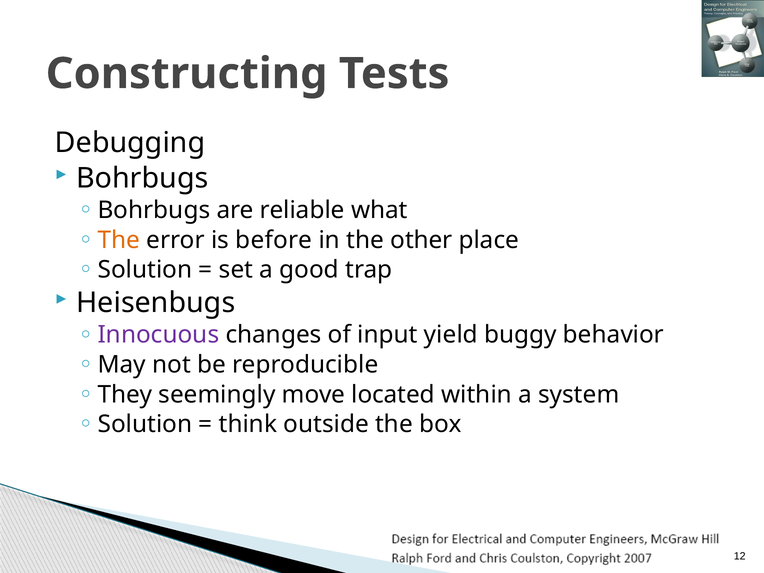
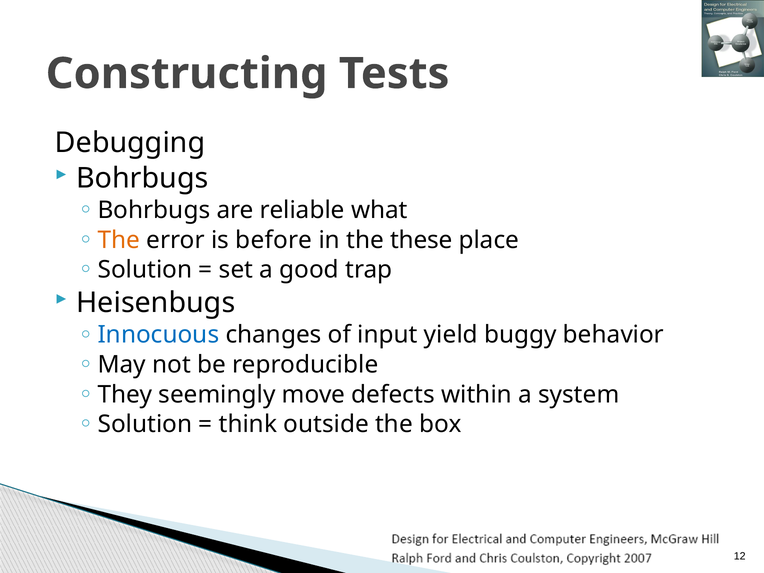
other: other -> these
Innocuous colour: purple -> blue
located: located -> defects
